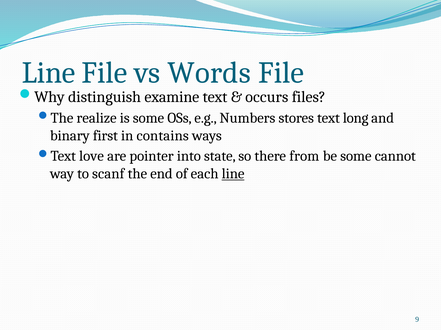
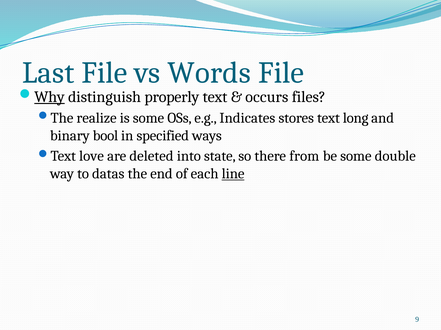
Line at (49, 73): Line -> Last
Why underline: none -> present
examine: examine -> properly
Numbers: Numbers -> Indicates
first: first -> bool
contains: contains -> specified
pointer: pointer -> deleted
cannot: cannot -> double
scanf: scanf -> datas
